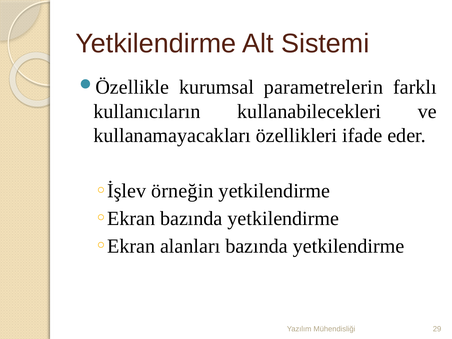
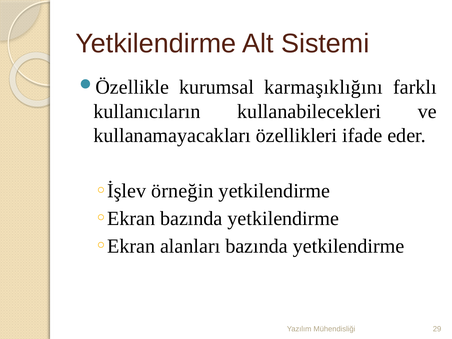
parametrelerin: parametrelerin -> karmaşıklığını
